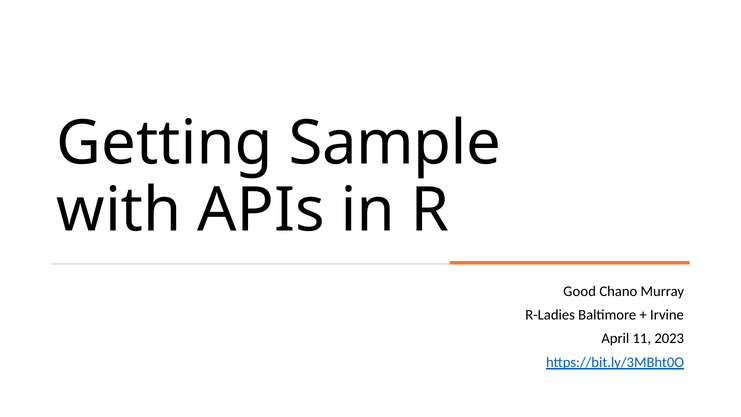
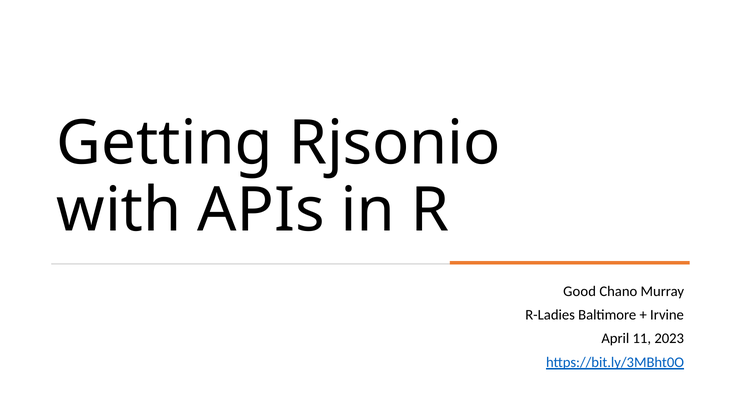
Sample: Sample -> Rjsonio
